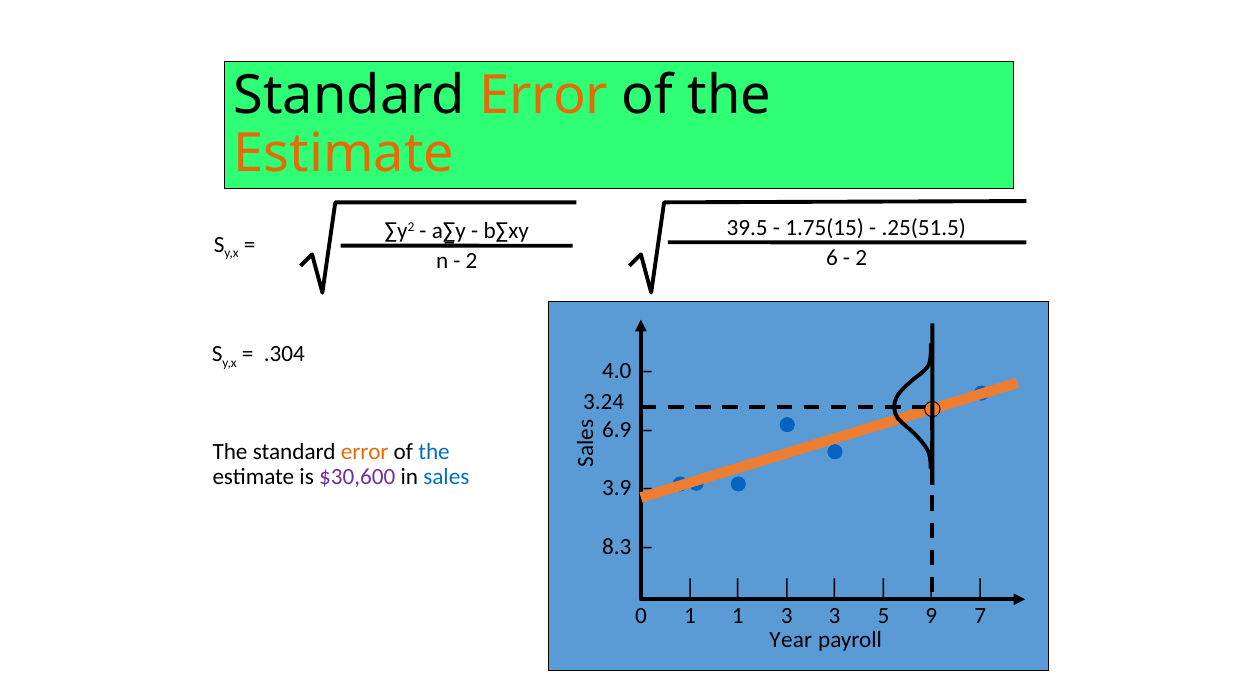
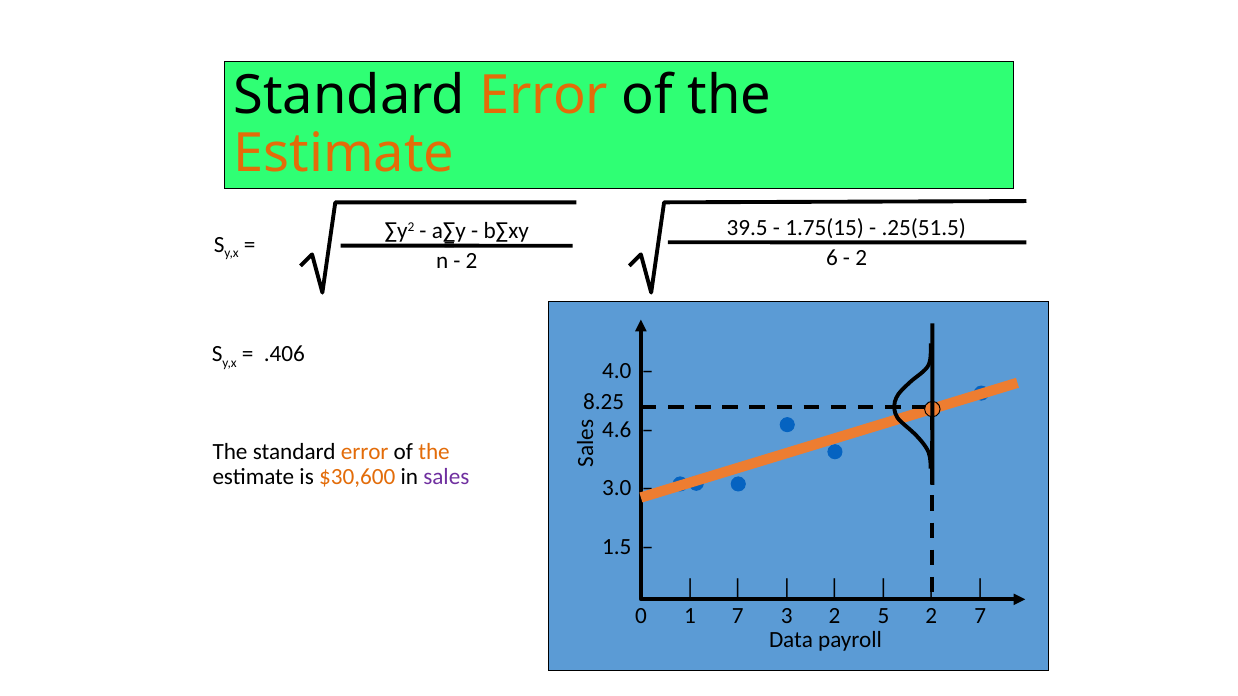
.304: .304 -> .406
3.24: 3.24 -> 8.25
6.9: 6.9 -> 4.6
the at (434, 452) colour: blue -> orange
$30,600 colour: purple -> orange
sales colour: blue -> purple
3.9: 3.9 -> 3.0
8.3: 8.3 -> 1.5
1 1: 1 -> 7
3 3: 3 -> 2
5 9: 9 -> 2
Year: Year -> Data
